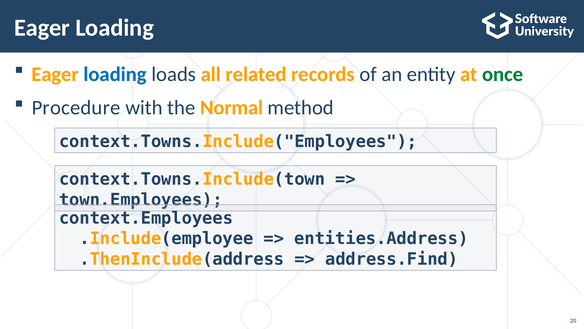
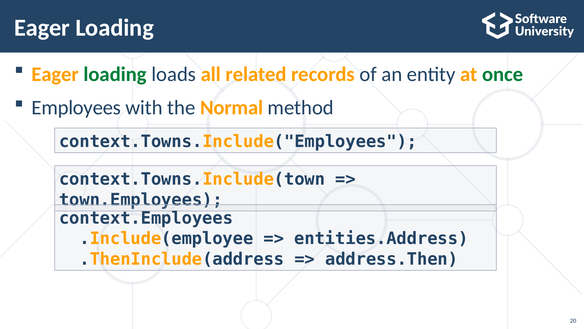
loading at (115, 74) colour: blue -> green
Procedure: Procedure -> Employees
address.Find: address.Find -> address.Then
